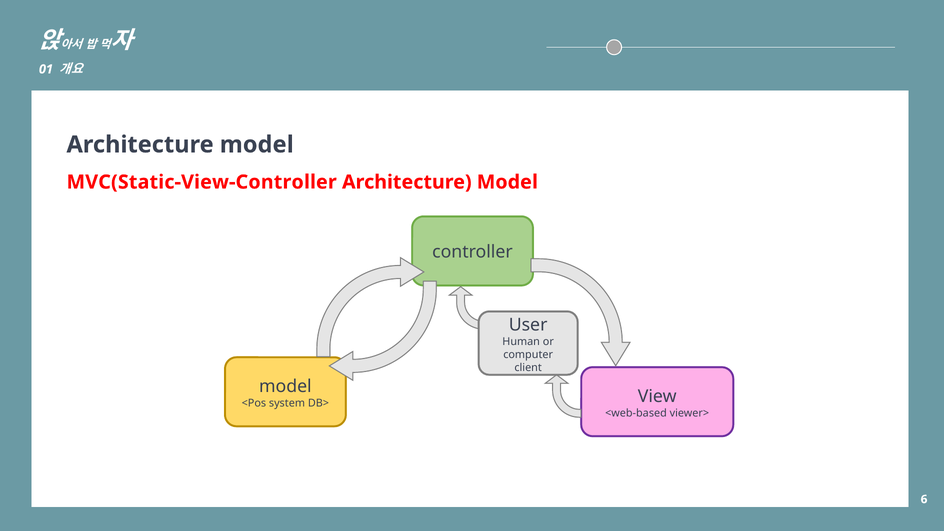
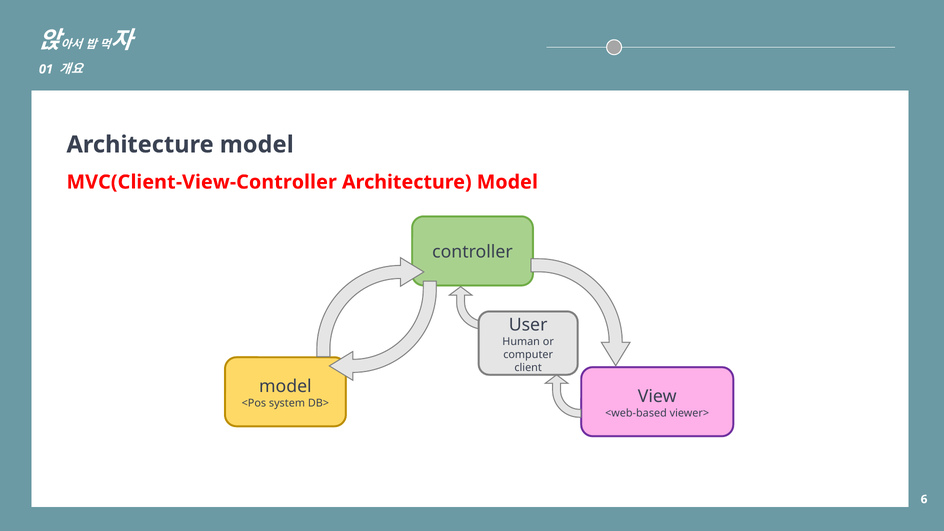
MVC(Static-View-Controller: MVC(Static-View-Controller -> MVC(Client-View-Controller
